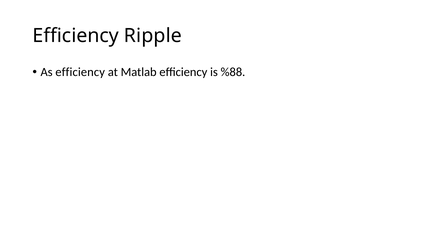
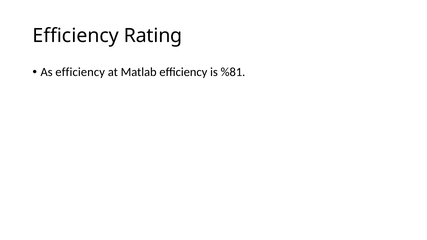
Ripple: Ripple -> Rating
%88: %88 -> %81
